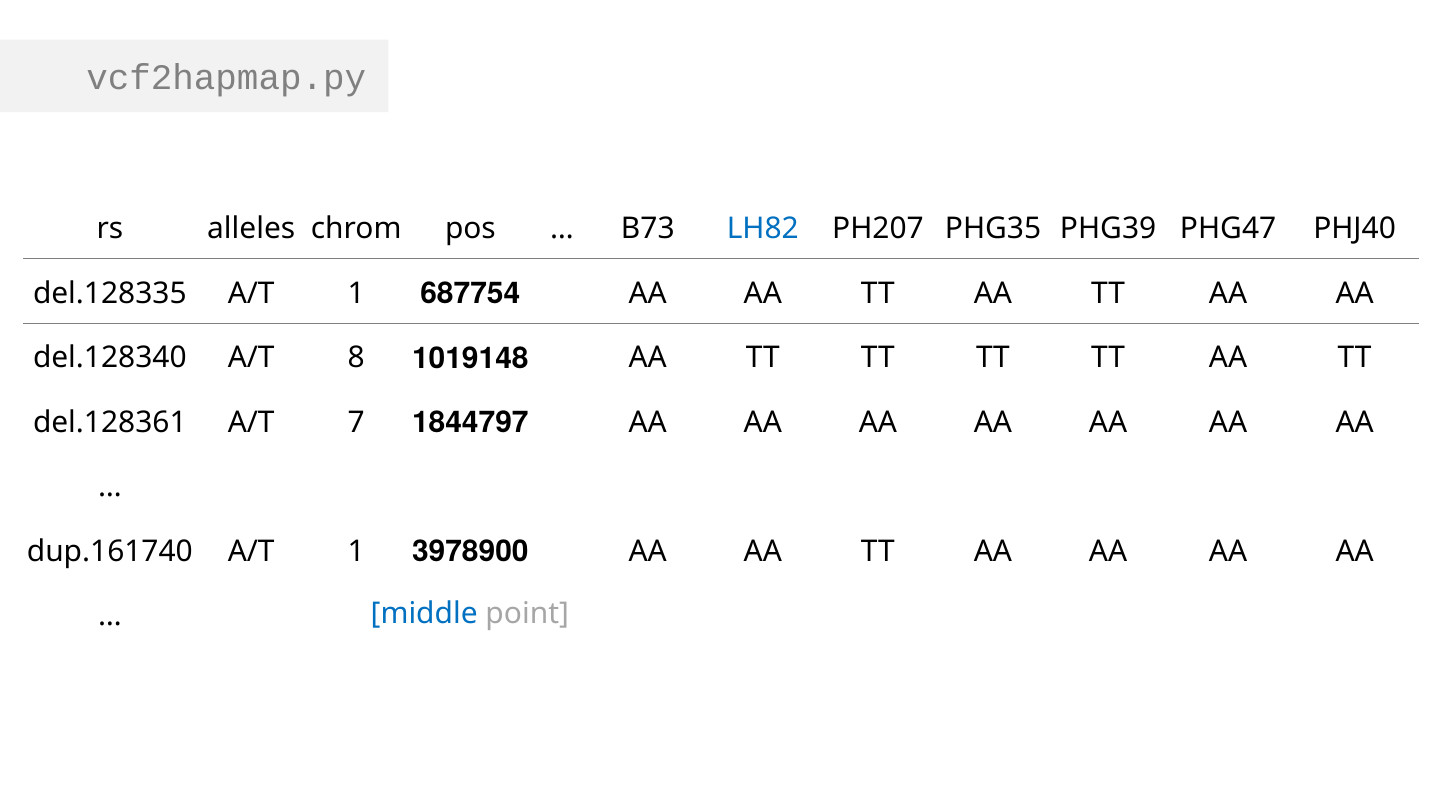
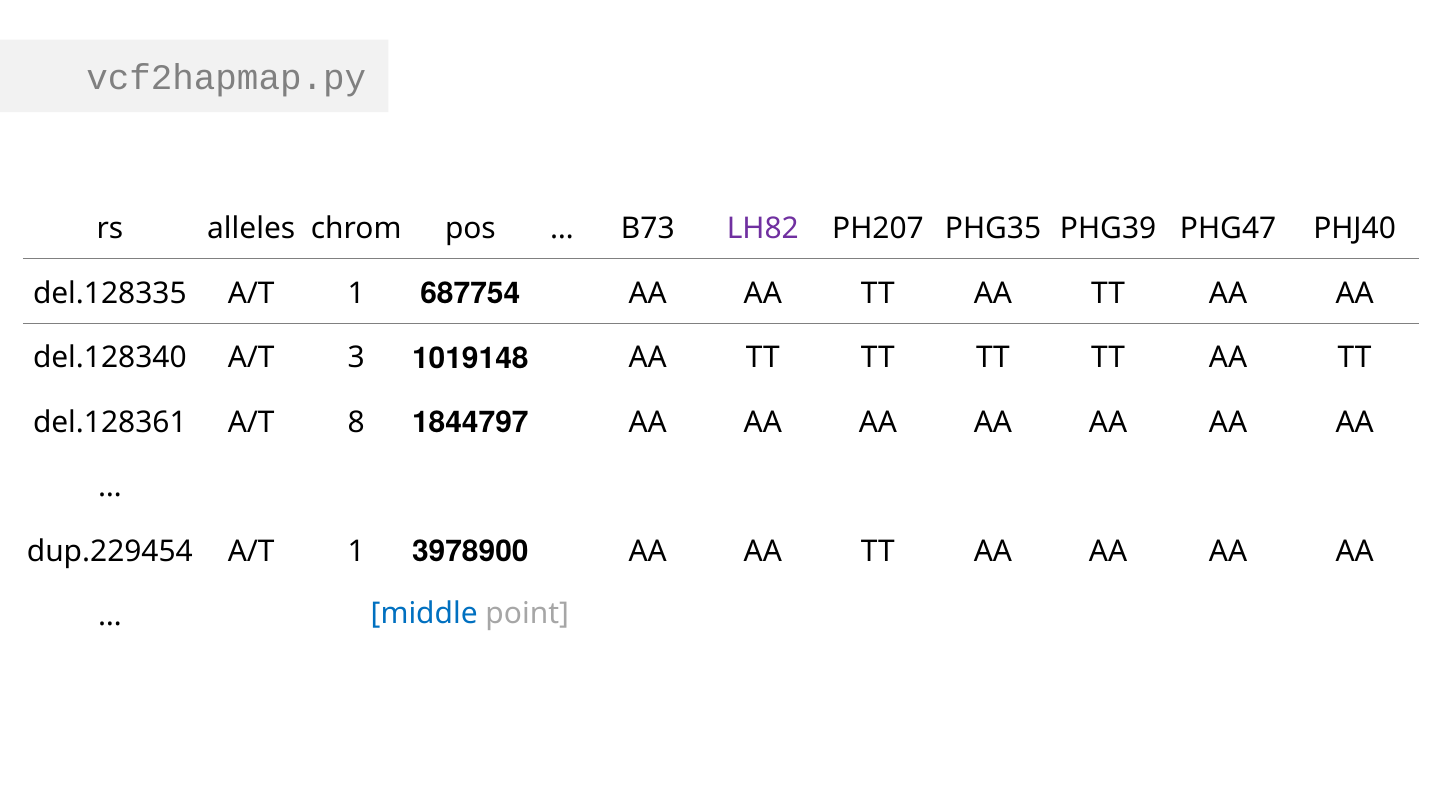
LH82 colour: blue -> purple
8: 8 -> 3
7: 7 -> 8
dup.161740: dup.161740 -> dup.229454
